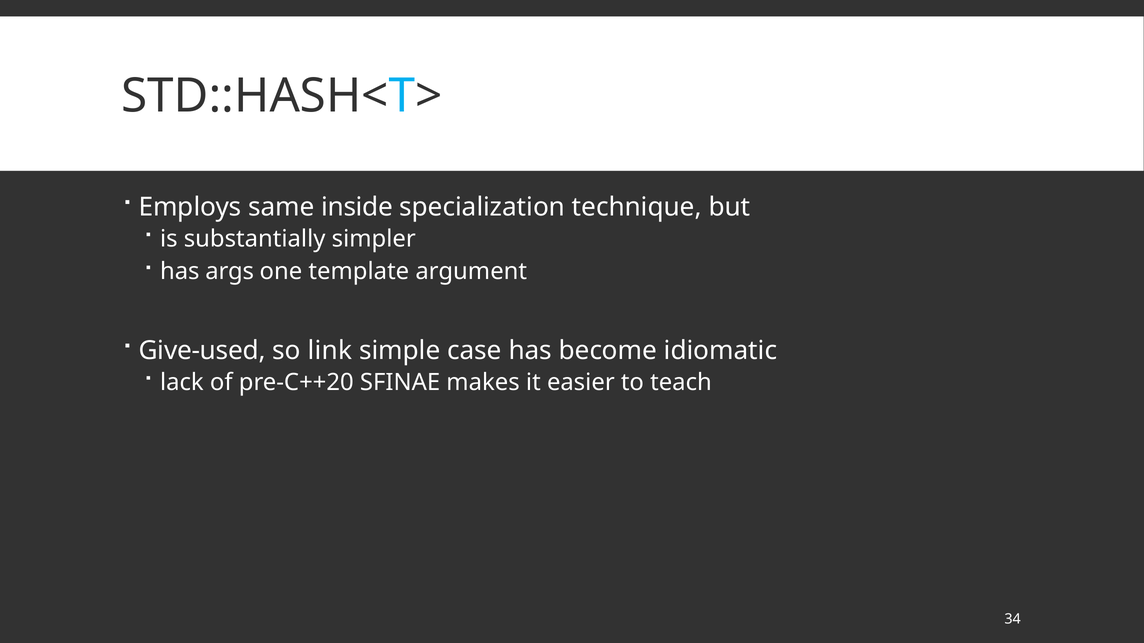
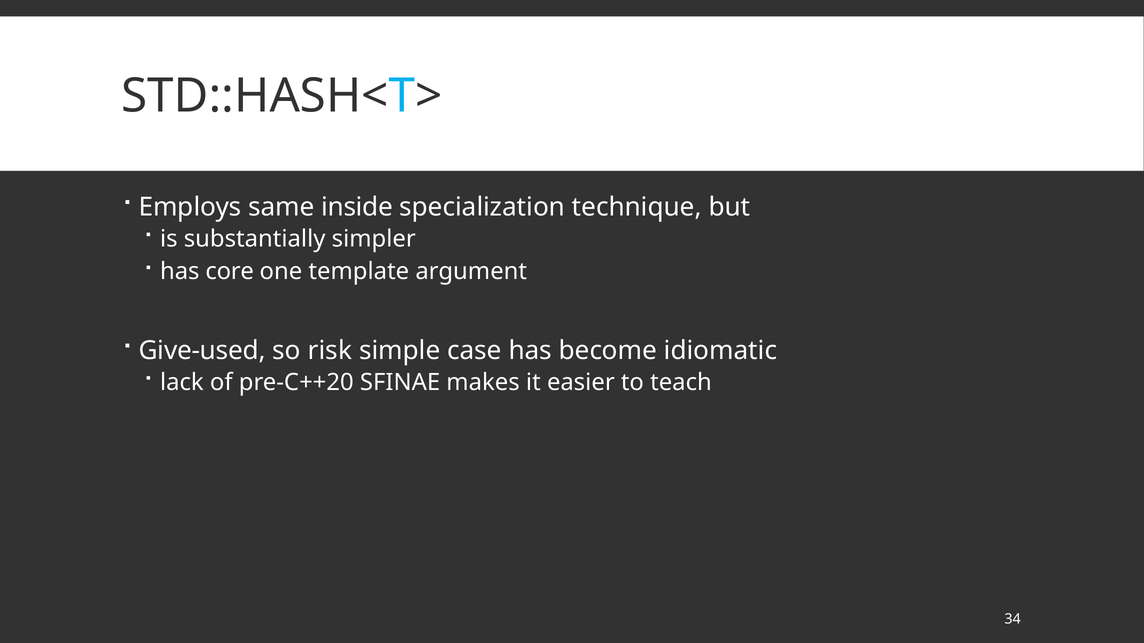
args: args -> core
link: link -> risk
